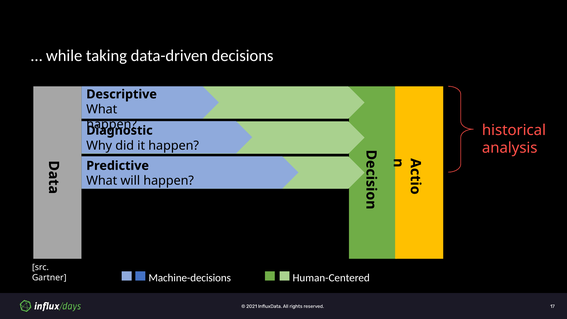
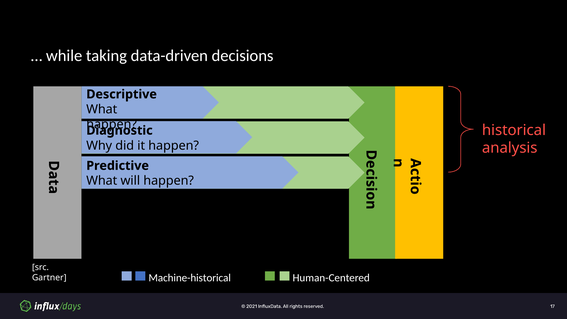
Machine-decisions: Machine-decisions -> Machine-historical
